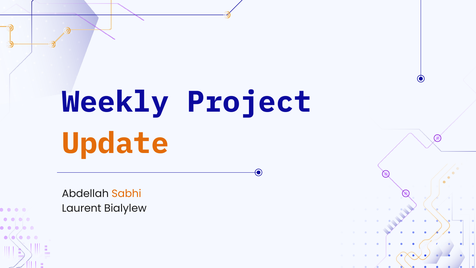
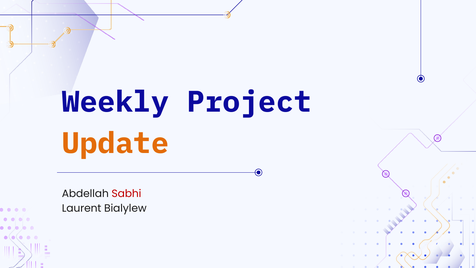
Sabhi colour: orange -> red
